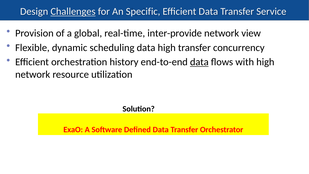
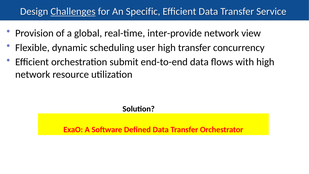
scheduling data: data -> user
history: history -> submit
data at (199, 62) underline: present -> none
